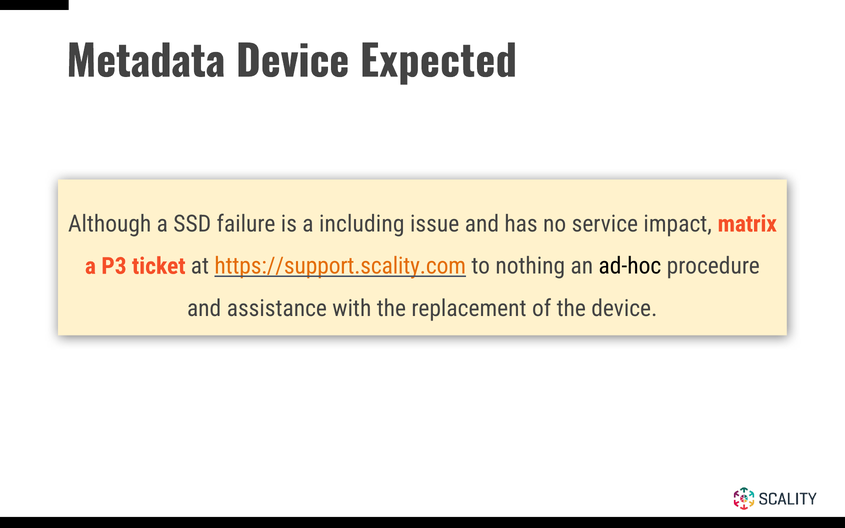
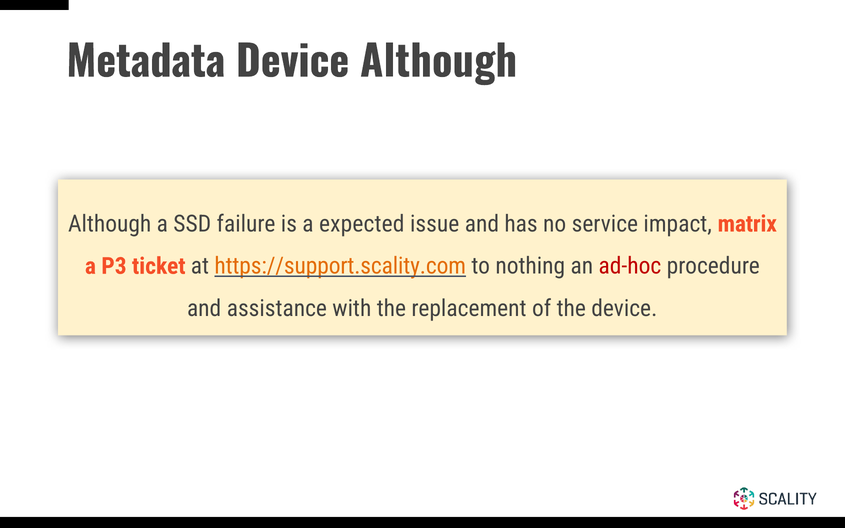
Device Expected: Expected -> Although
including: including -> expected
ad-hoc colour: black -> red
